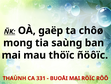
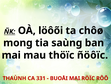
gaëp: gaëp -> löôõi
